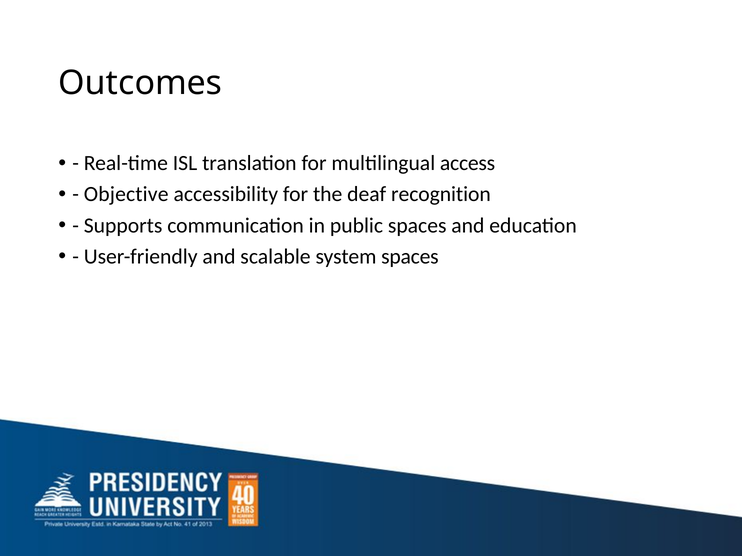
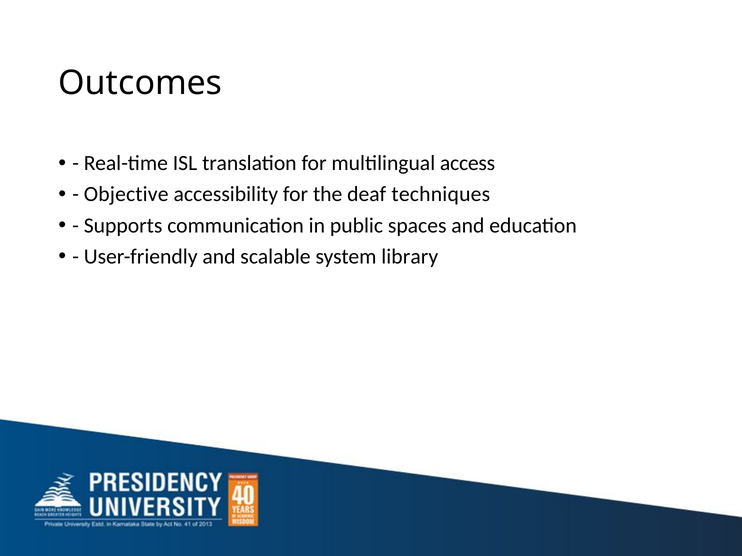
recognition: recognition -> techniques
system spaces: spaces -> library
